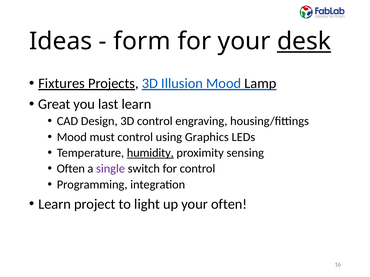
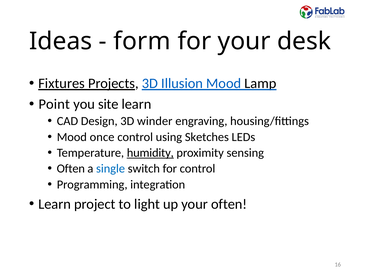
desk underline: present -> none
Great: Great -> Point
last: last -> site
3D control: control -> winder
must: must -> once
Graphics: Graphics -> Sketches
single colour: purple -> blue
